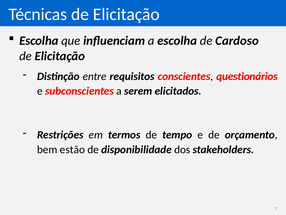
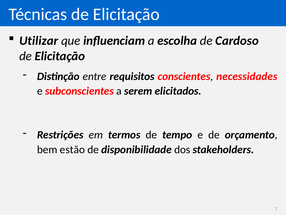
Escolha at (39, 41): Escolha -> Utilizar
questionários: questionários -> necessidades
